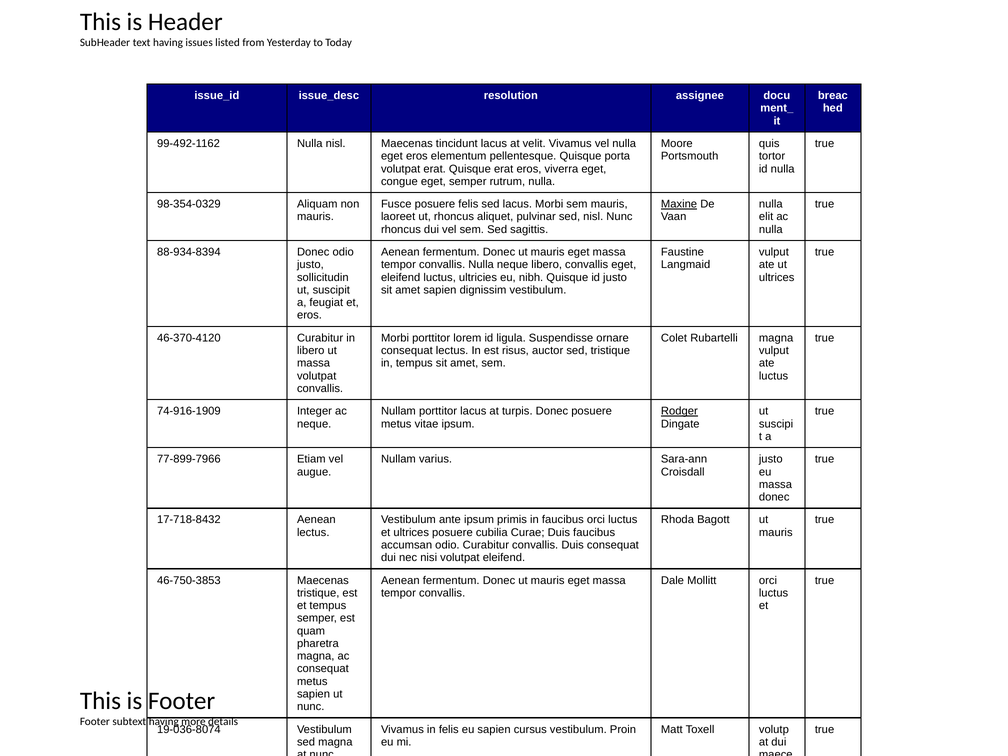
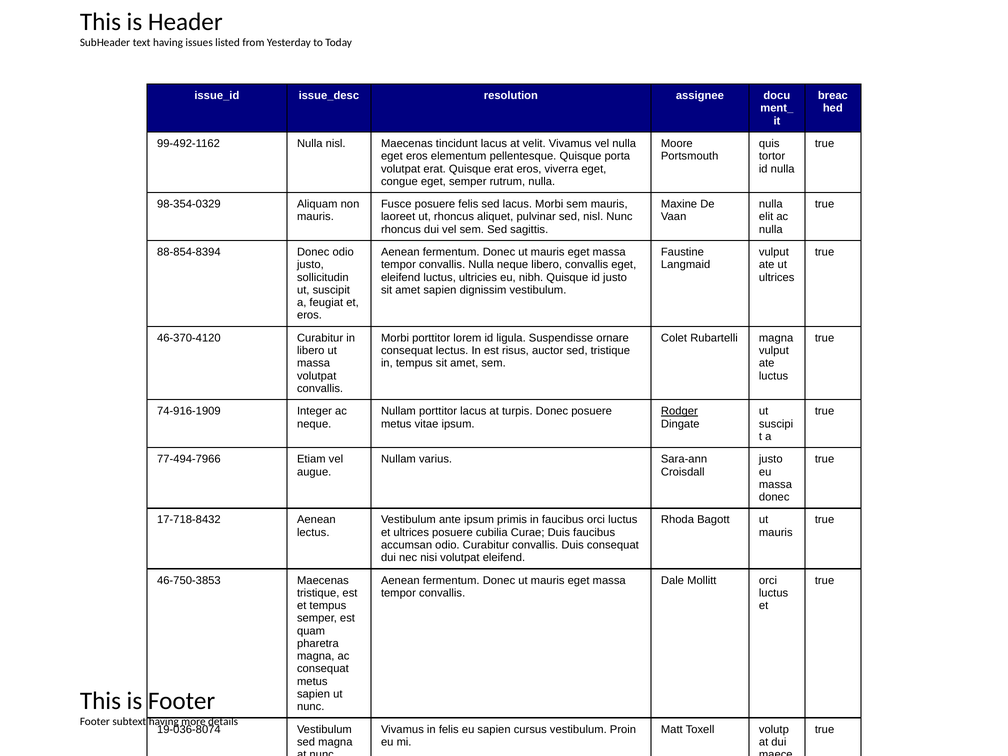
Maxine underline: present -> none
88-934-8394: 88-934-8394 -> 88-854-8394
77-899-7966: 77-899-7966 -> 77-494-7966
